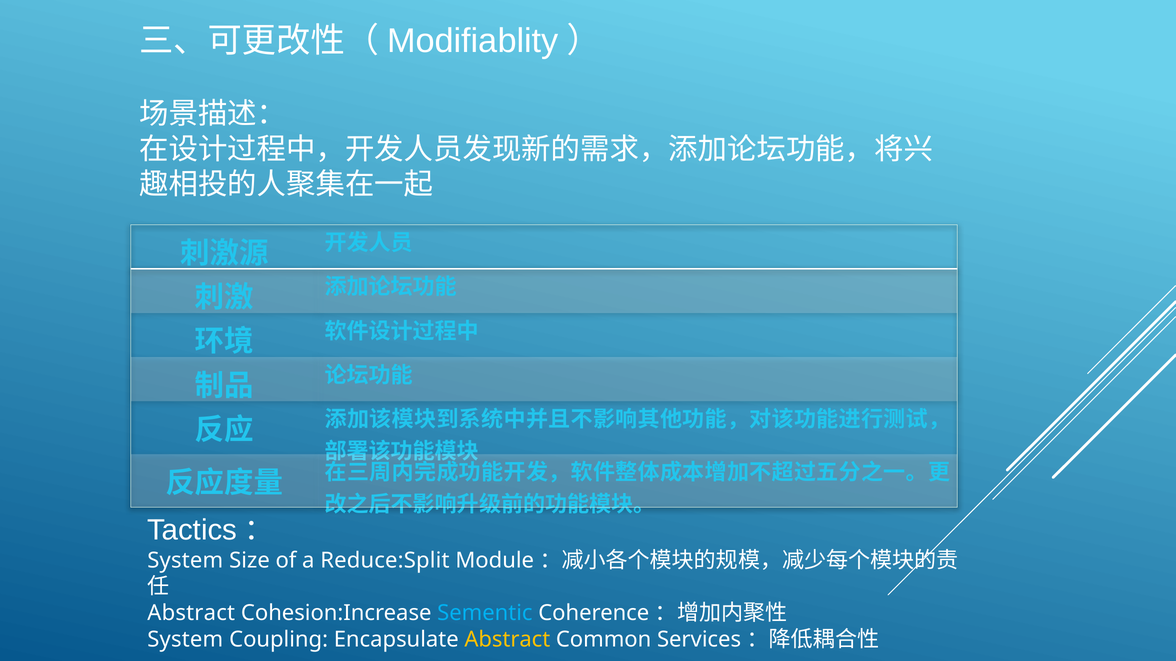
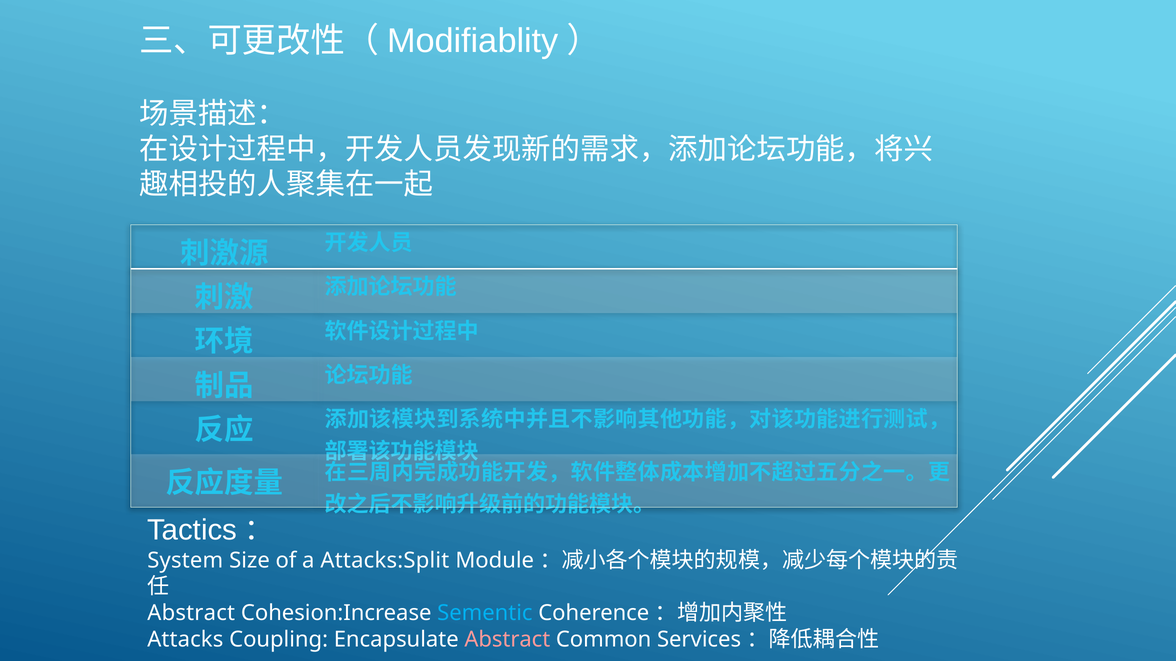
Reduce:Split: Reduce:Split -> Attacks:Split
System at (185, 640): System -> Attacks
Abstract at (507, 640) colour: yellow -> pink
